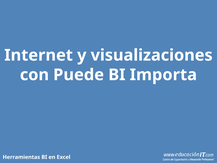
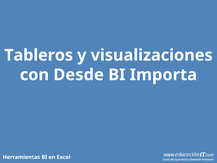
Internet: Internet -> Tableros
Puede: Puede -> Desde
